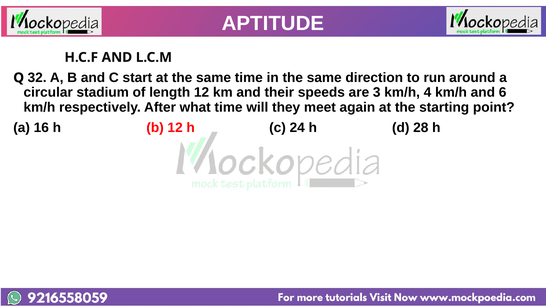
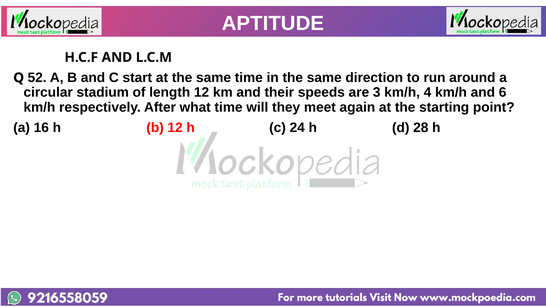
32: 32 -> 52
